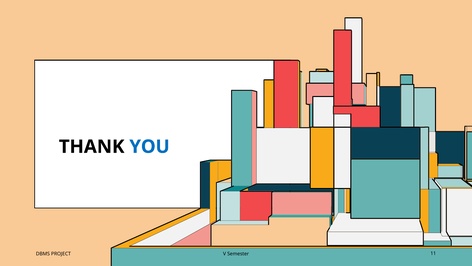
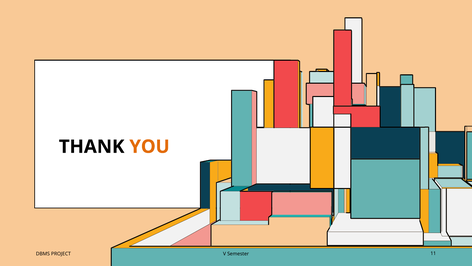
YOU colour: blue -> orange
